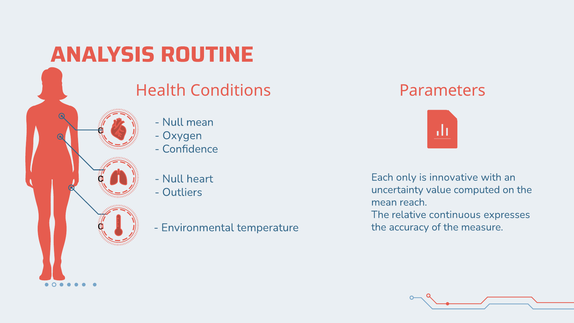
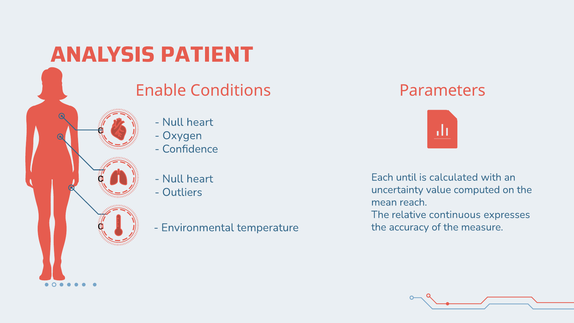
ROUTINE: ROUTINE -> PATIENT
Health: Health -> Enable
mean at (200, 122): mean -> heart
only: only -> until
innovative: innovative -> calculated
